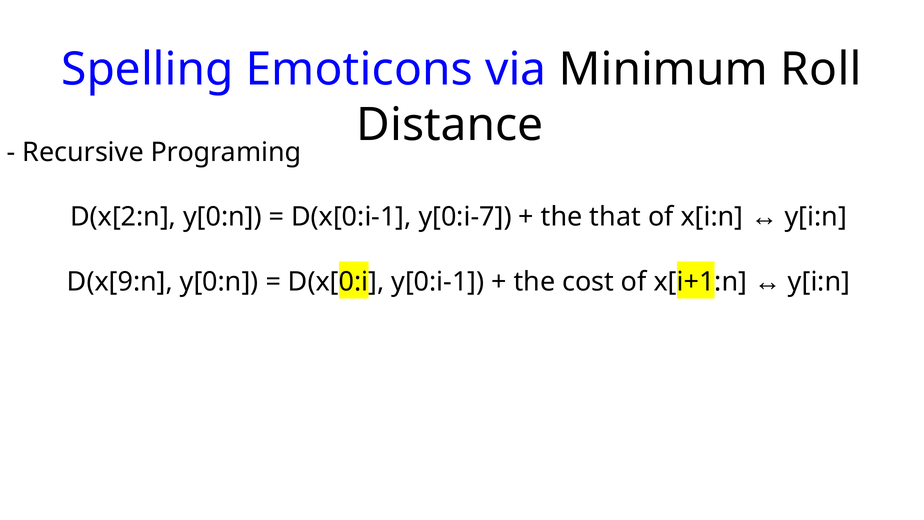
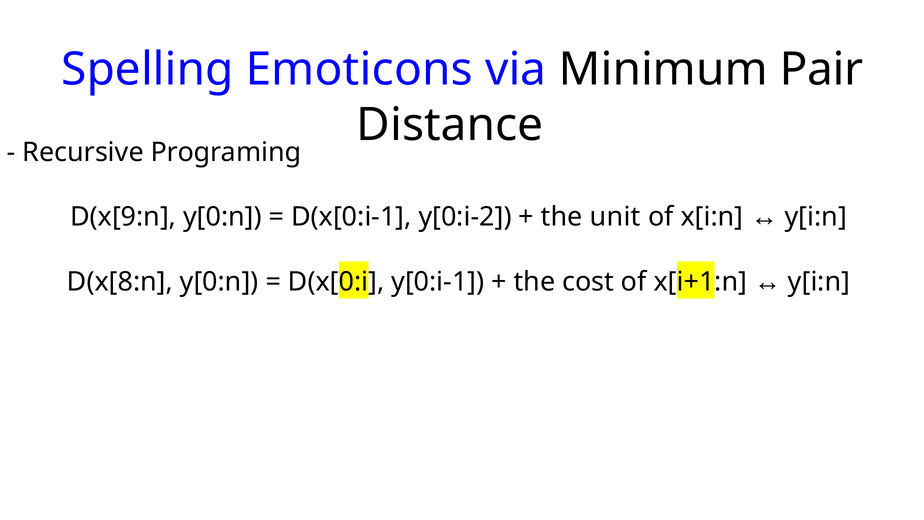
Roll: Roll -> Pair
D(x[2:n: D(x[2:n -> D(x[9:n
y[0:i-7: y[0:i-7 -> y[0:i-2
that: that -> unit
D(x[9:n: D(x[9:n -> D(x[8:n
